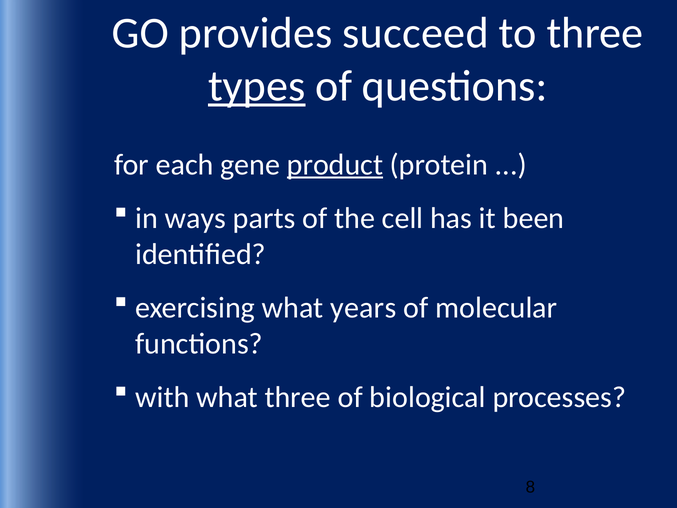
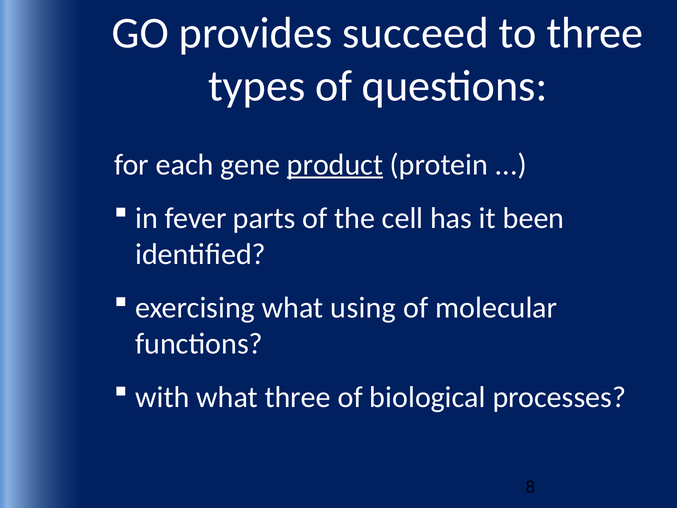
types underline: present -> none
ways: ways -> fever
years: years -> using
